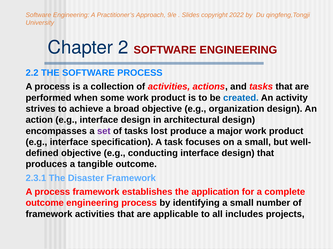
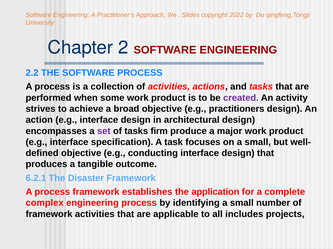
created colour: blue -> purple
organization: organization -> practitioners
lost: lost -> firm
2.3.1: 2.3.1 -> 6.2.1
outcome at (45, 204): outcome -> complex
